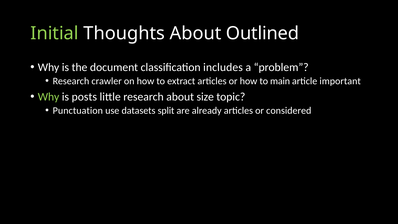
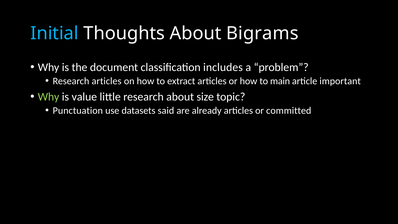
Initial colour: light green -> light blue
Outlined: Outlined -> Bigrams
Research crawler: crawler -> articles
posts: posts -> value
split: split -> said
considered: considered -> committed
